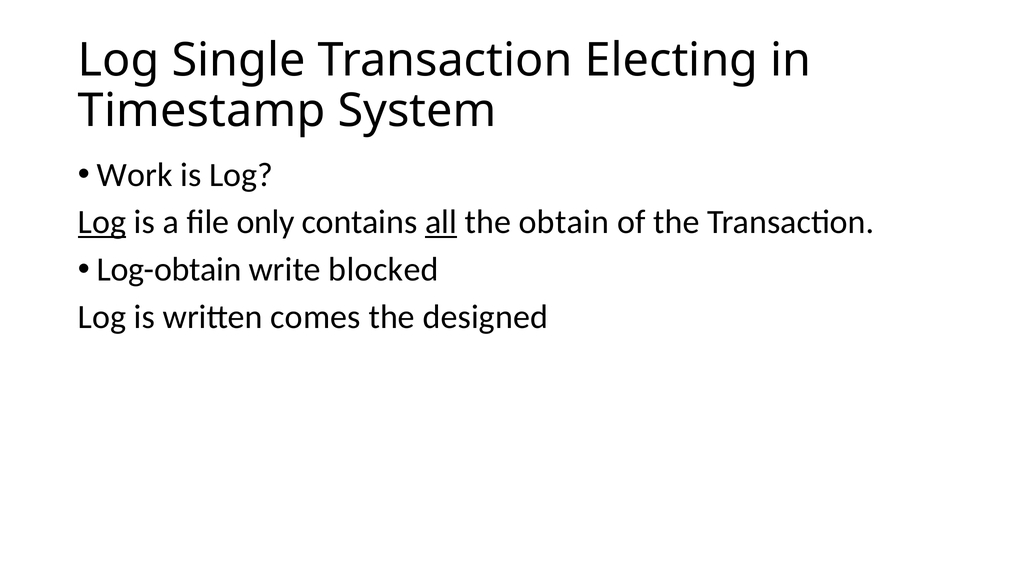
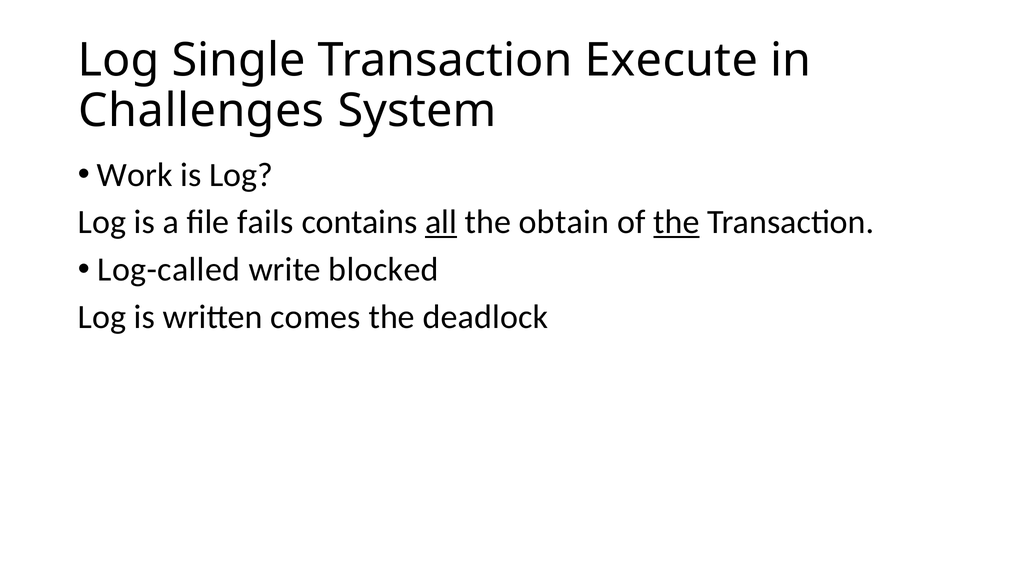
Electing: Electing -> Execute
Timestamp: Timestamp -> Challenges
Log at (102, 222) underline: present -> none
only: only -> fails
the at (676, 222) underline: none -> present
Log-obtain: Log-obtain -> Log-called
designed: designed -> deadlock
